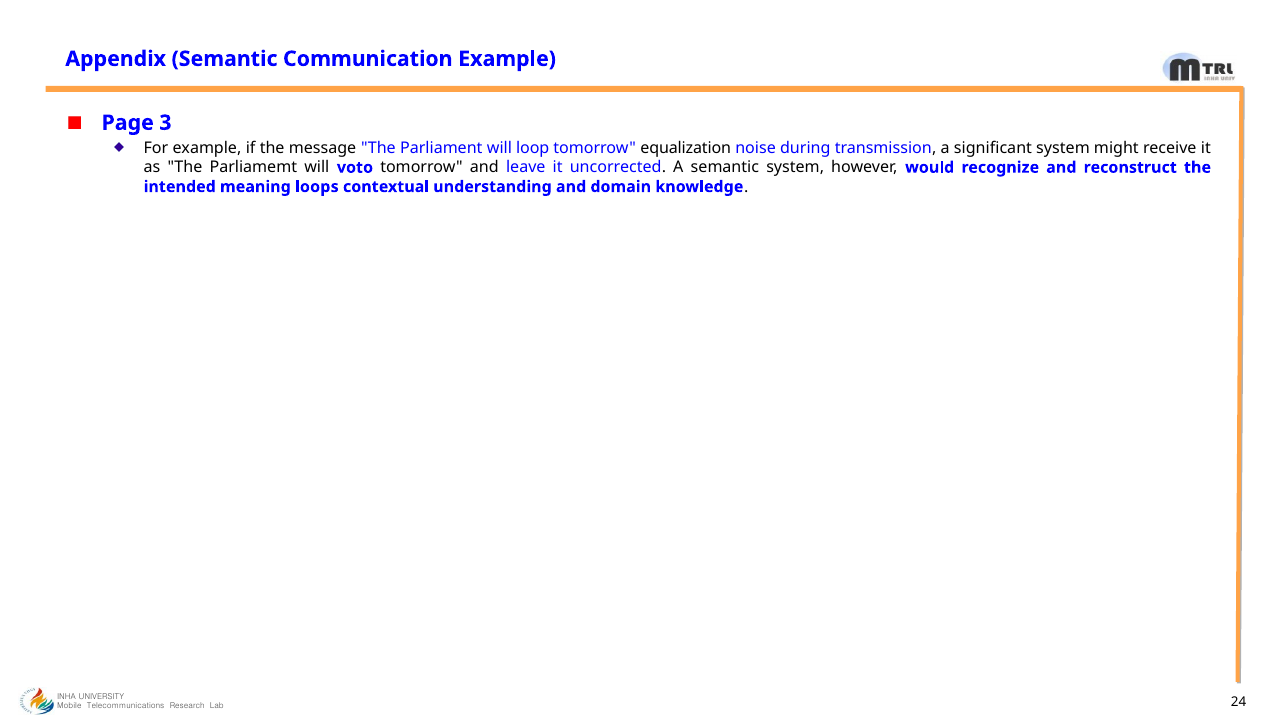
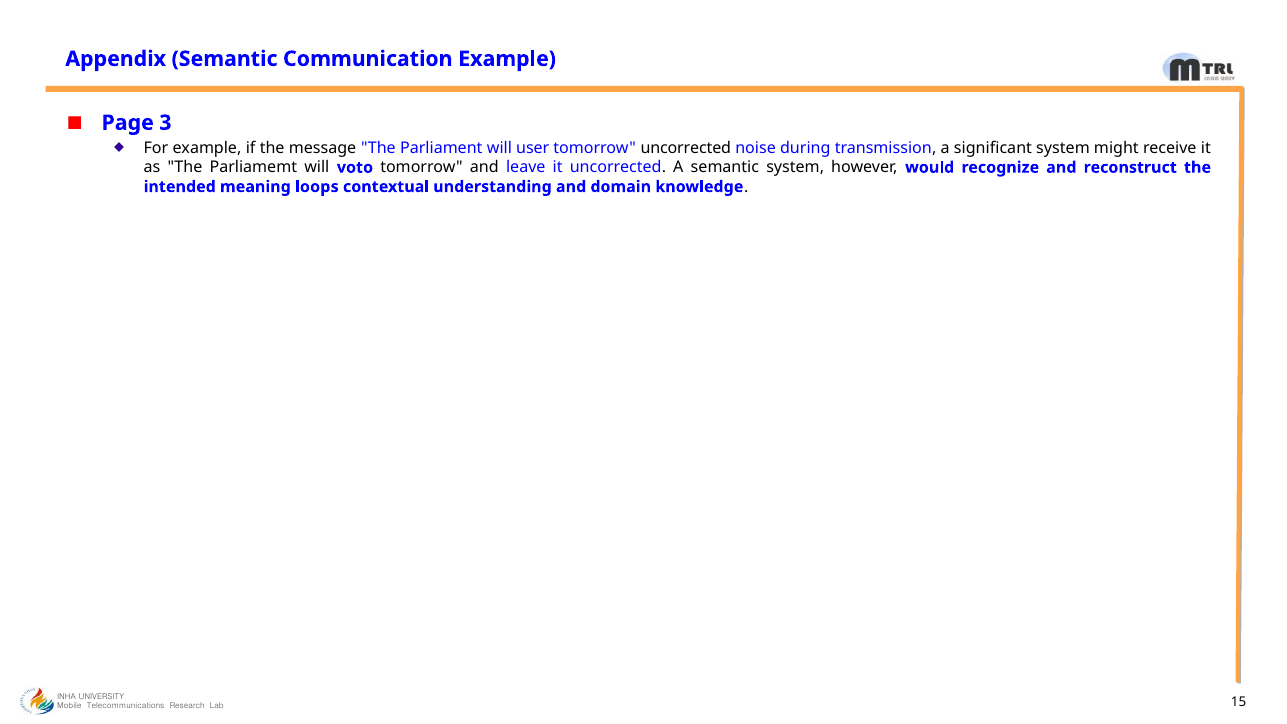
loop: loop -> user
tomorrow equalization: equalization -> uncorrected
24: 24 -> 15
